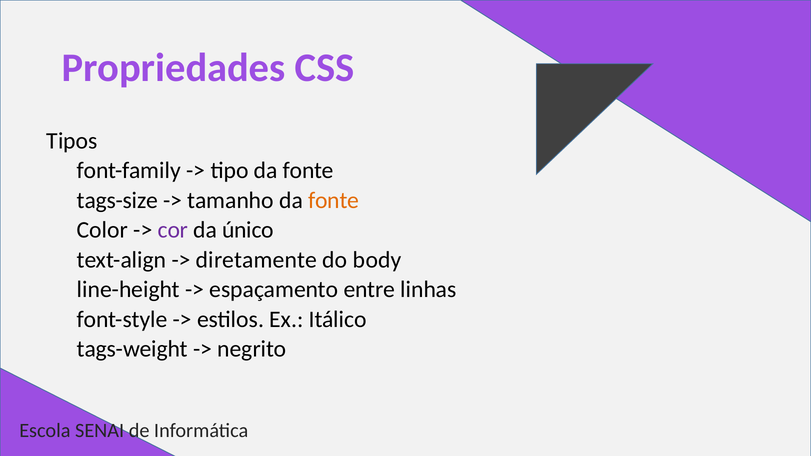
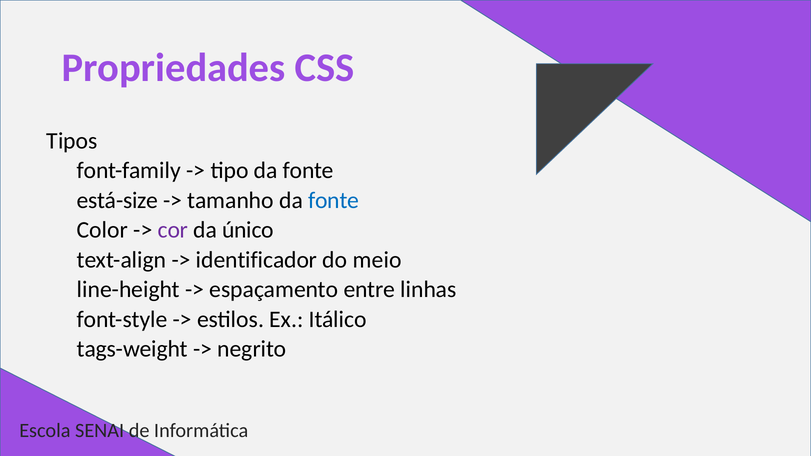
tags-size: tags-size -> está-size
fonte at (334, 200) colour: orange -> blue
diretamente: diretamente -> identificador
body: body -> meio
